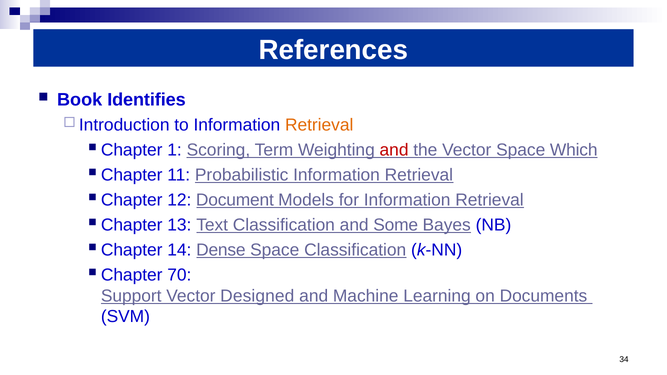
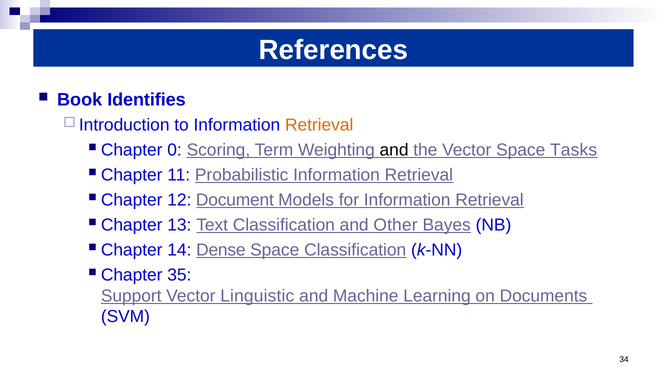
1: 1 -> 0
and at (394, 150) colour: red -> black
Which: Which -> Tasks
Some: Some -> Other
70: 70 -> 35
Designed: Designed -> Linguistic
